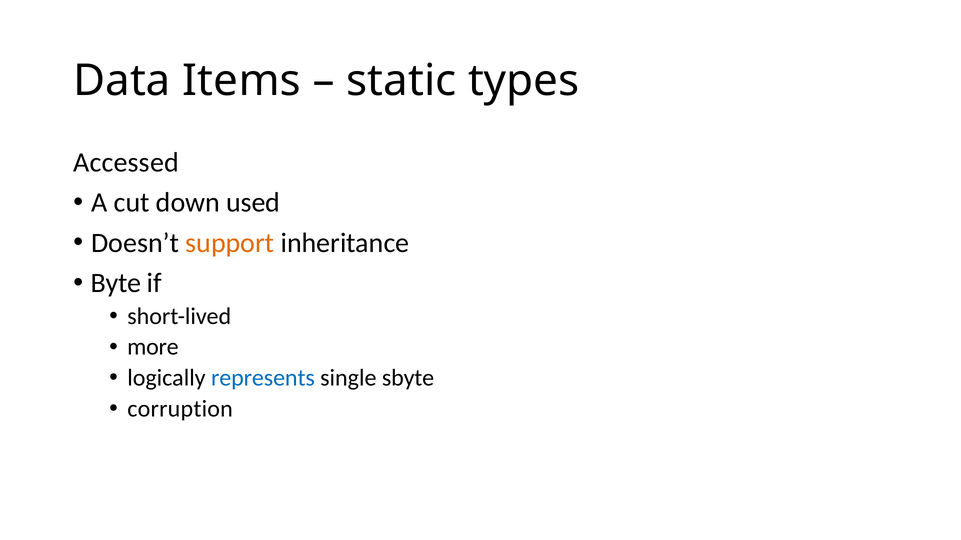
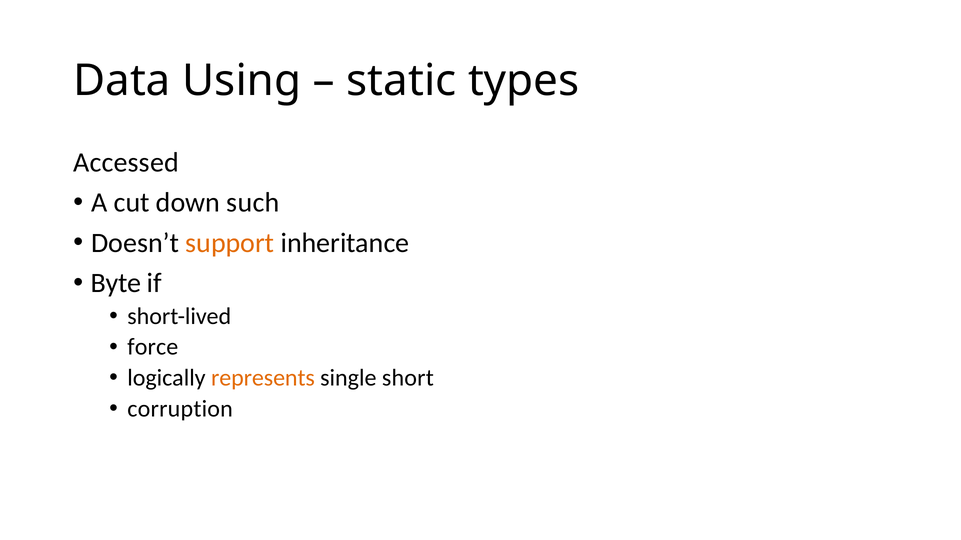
Items: Items -> Using
used: used -> such
more: more -> force
represents colour: blue -> orange
sbyte: sbyte -> short
